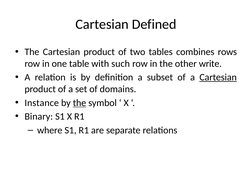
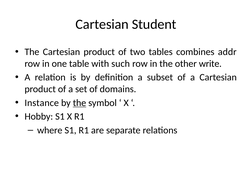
Defined: Defined -> Student
rows: rows -> addr
Cartesian at (218, 77) underline: present -> none
Binary: Binary -> Hobby
